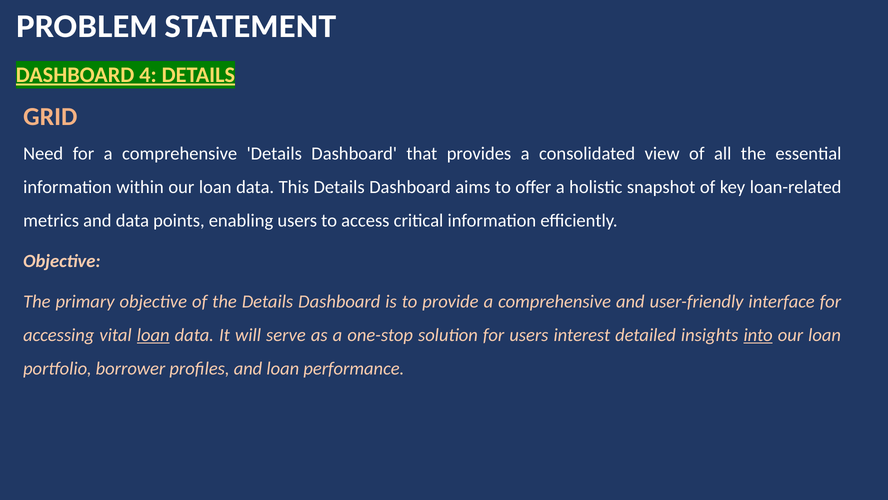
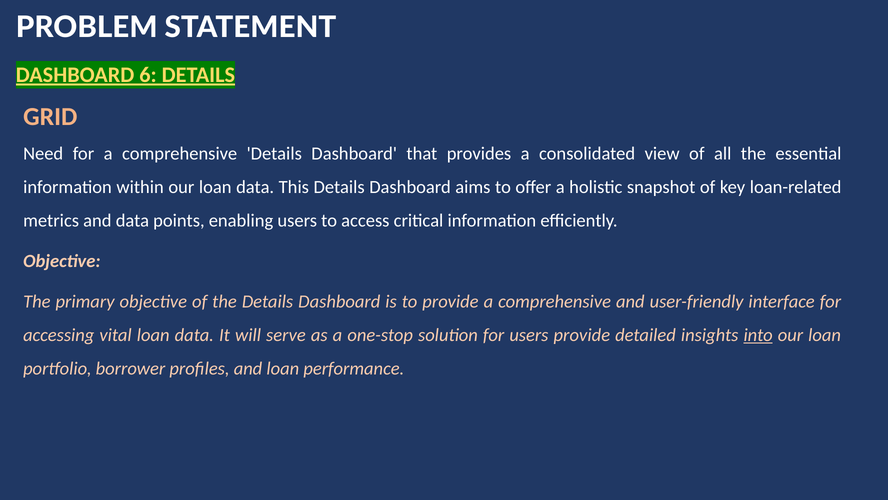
4: 4 -> 6
loan at (153, 335) underline: present -> none
users interest: interest -> provide
